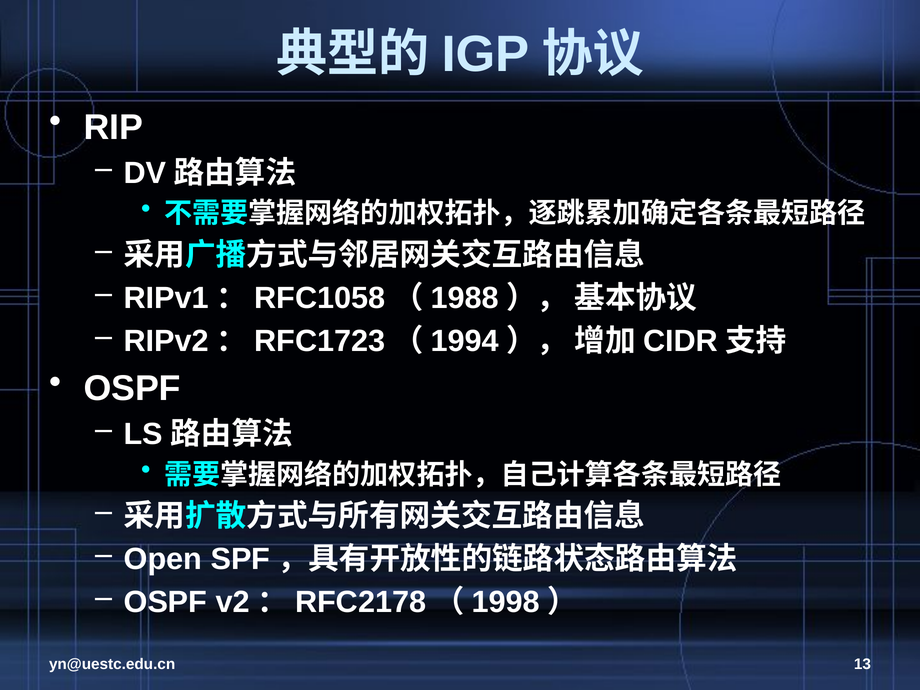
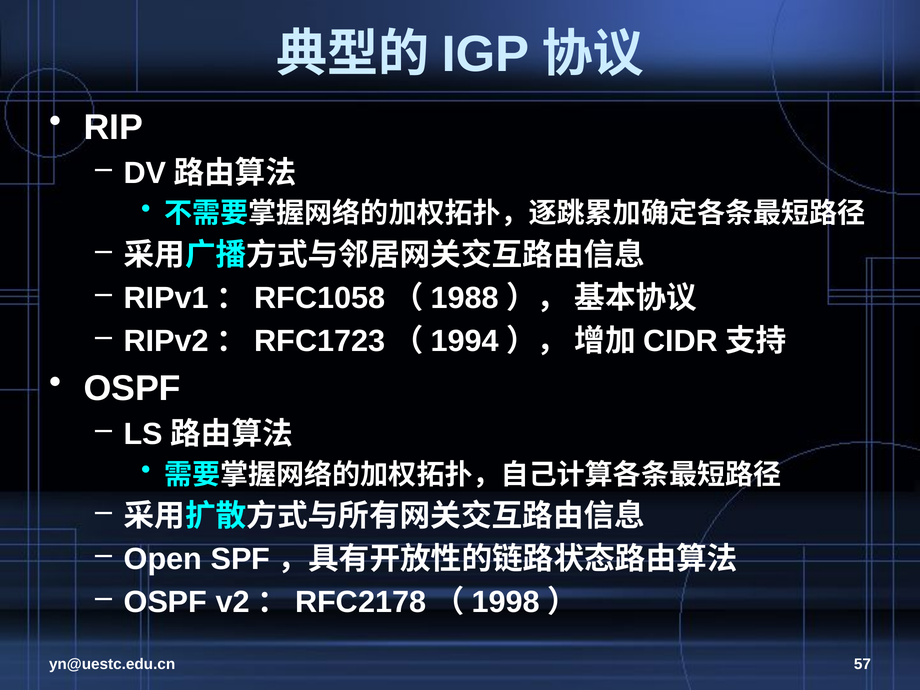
13: 13 -> 57
